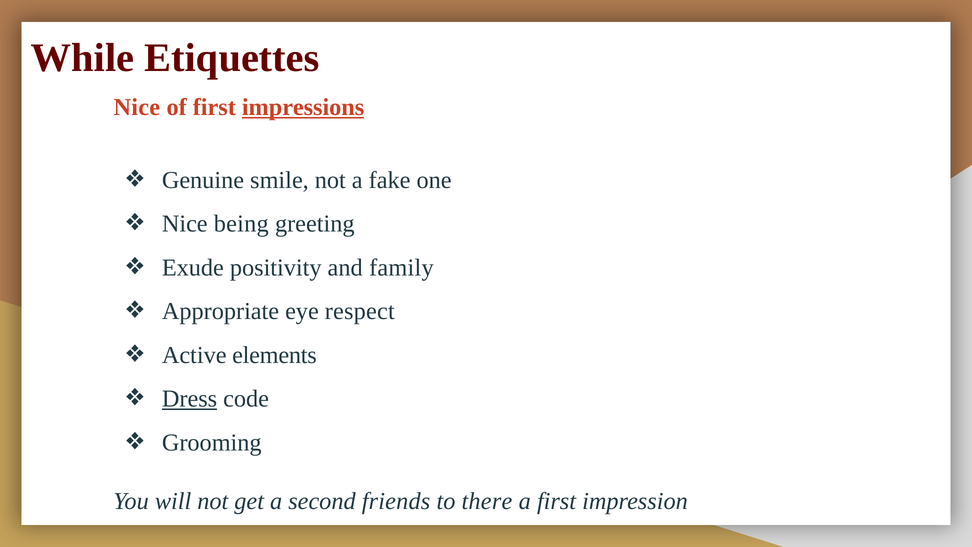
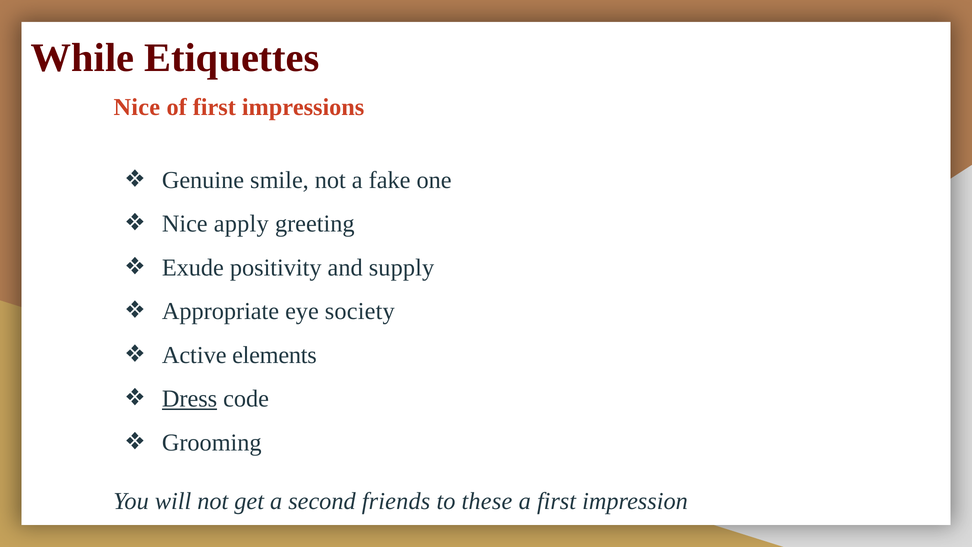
impressions underline: present -> none
being: being -> apply
family: family -> supply
respect: respect -> society
there: there -> these
